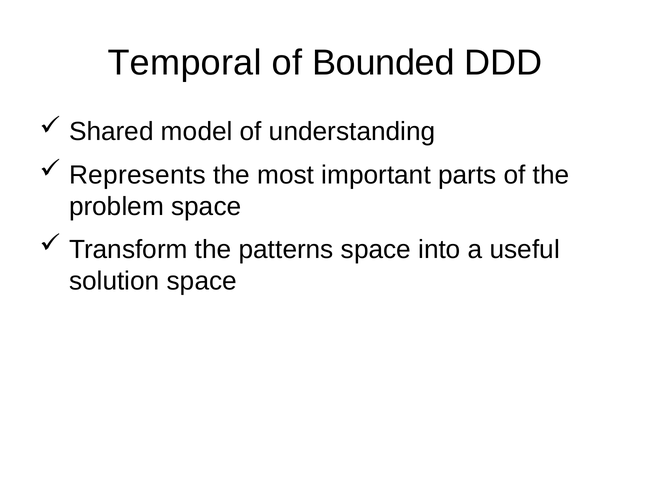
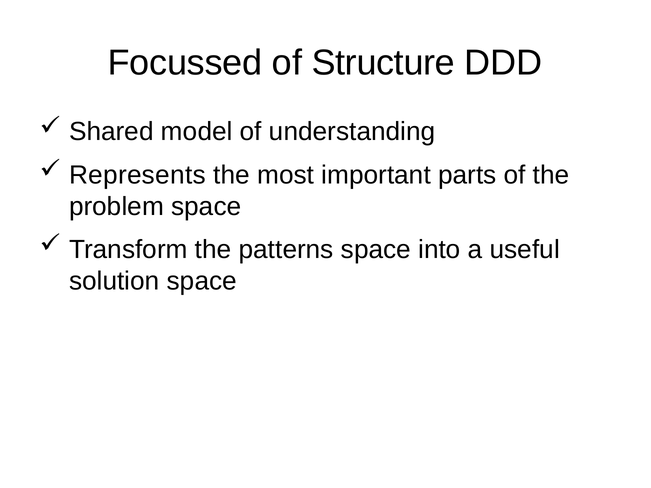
Temporal: Temporal -> Focussed
Bounded: Bounded -> Structure
